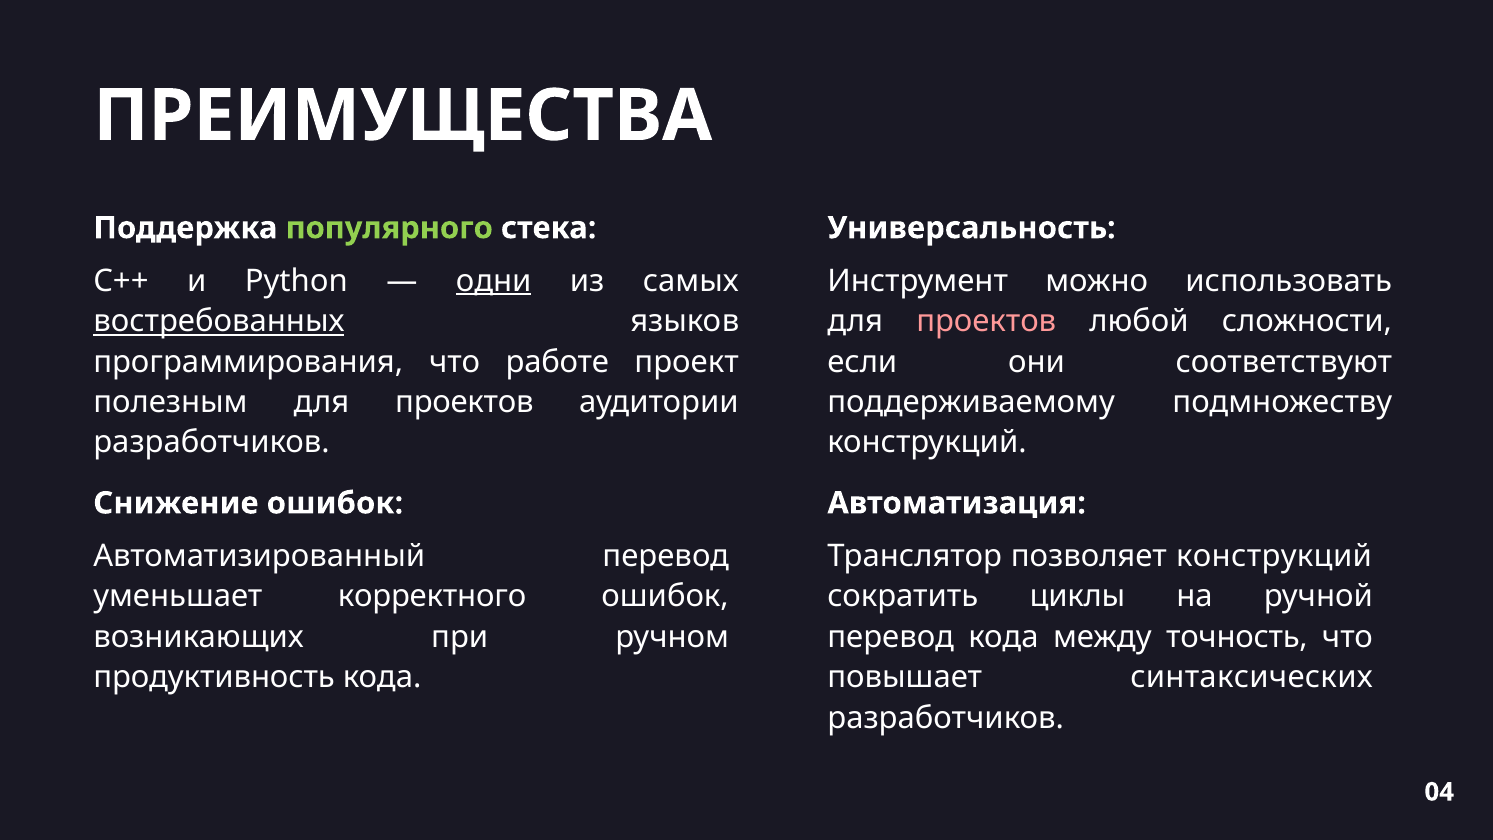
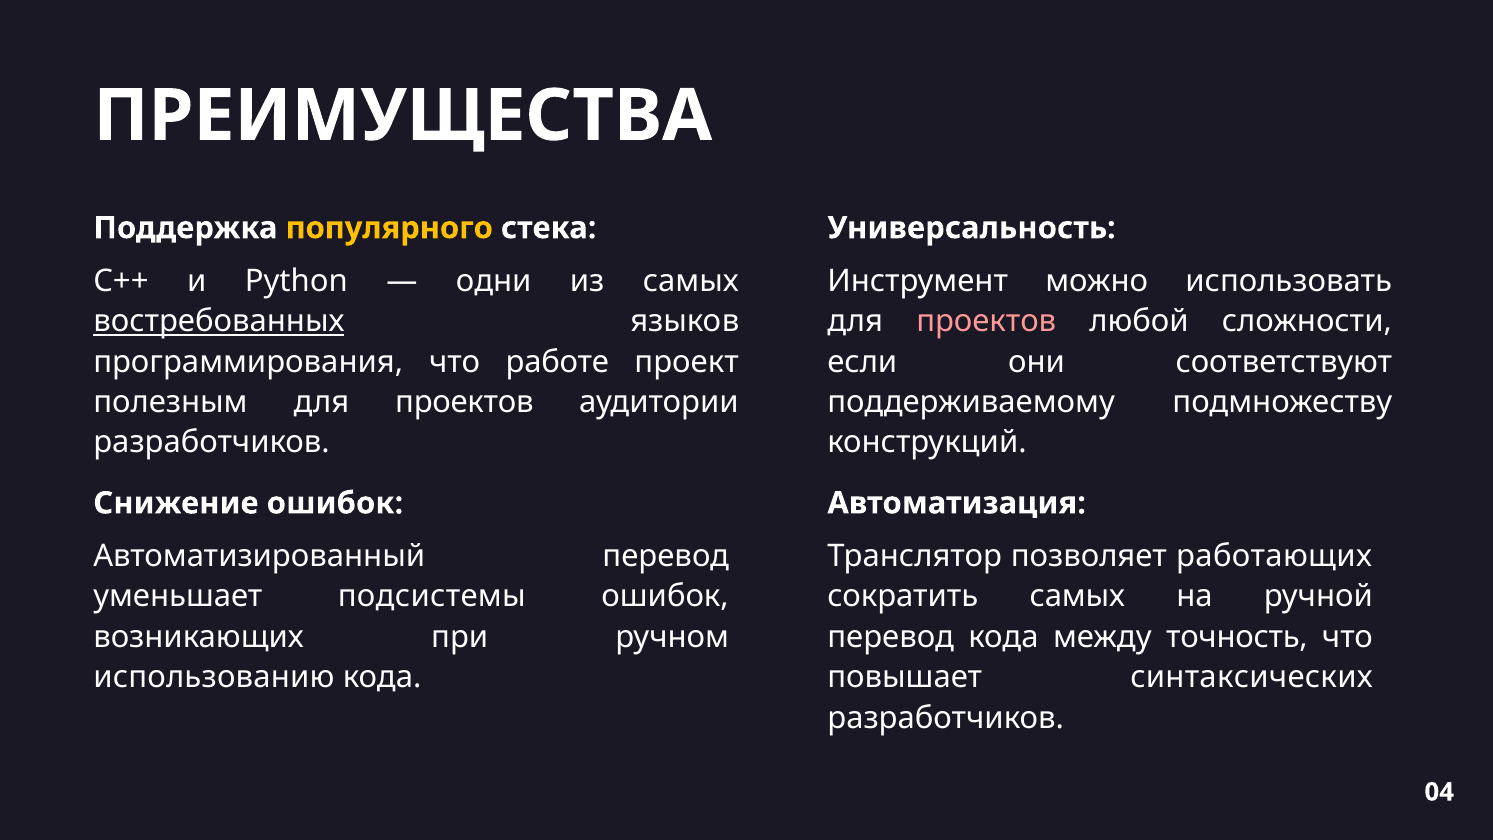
популярного colour: light green -> yellow
одни underline: present -> none
позволяет конструкций: конструкций -> работающих
сократить циклы: циклы -> самых
корректного: корректного -> подсистемы
продуктивность: продуктивность -> использованию
